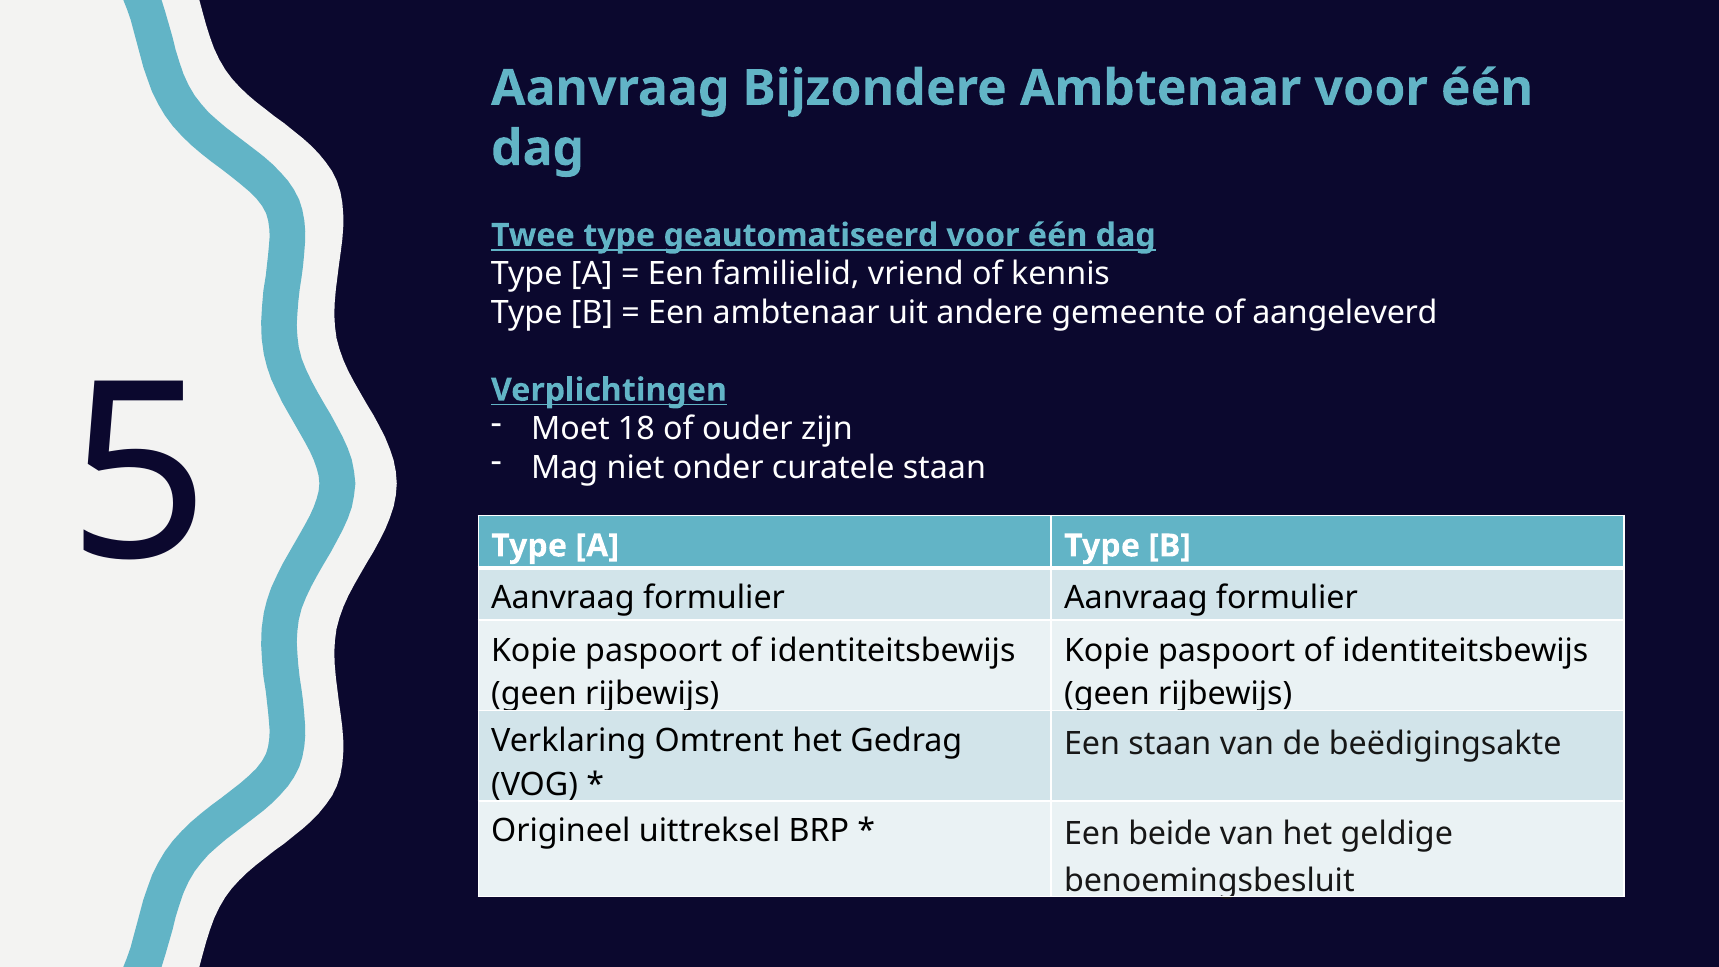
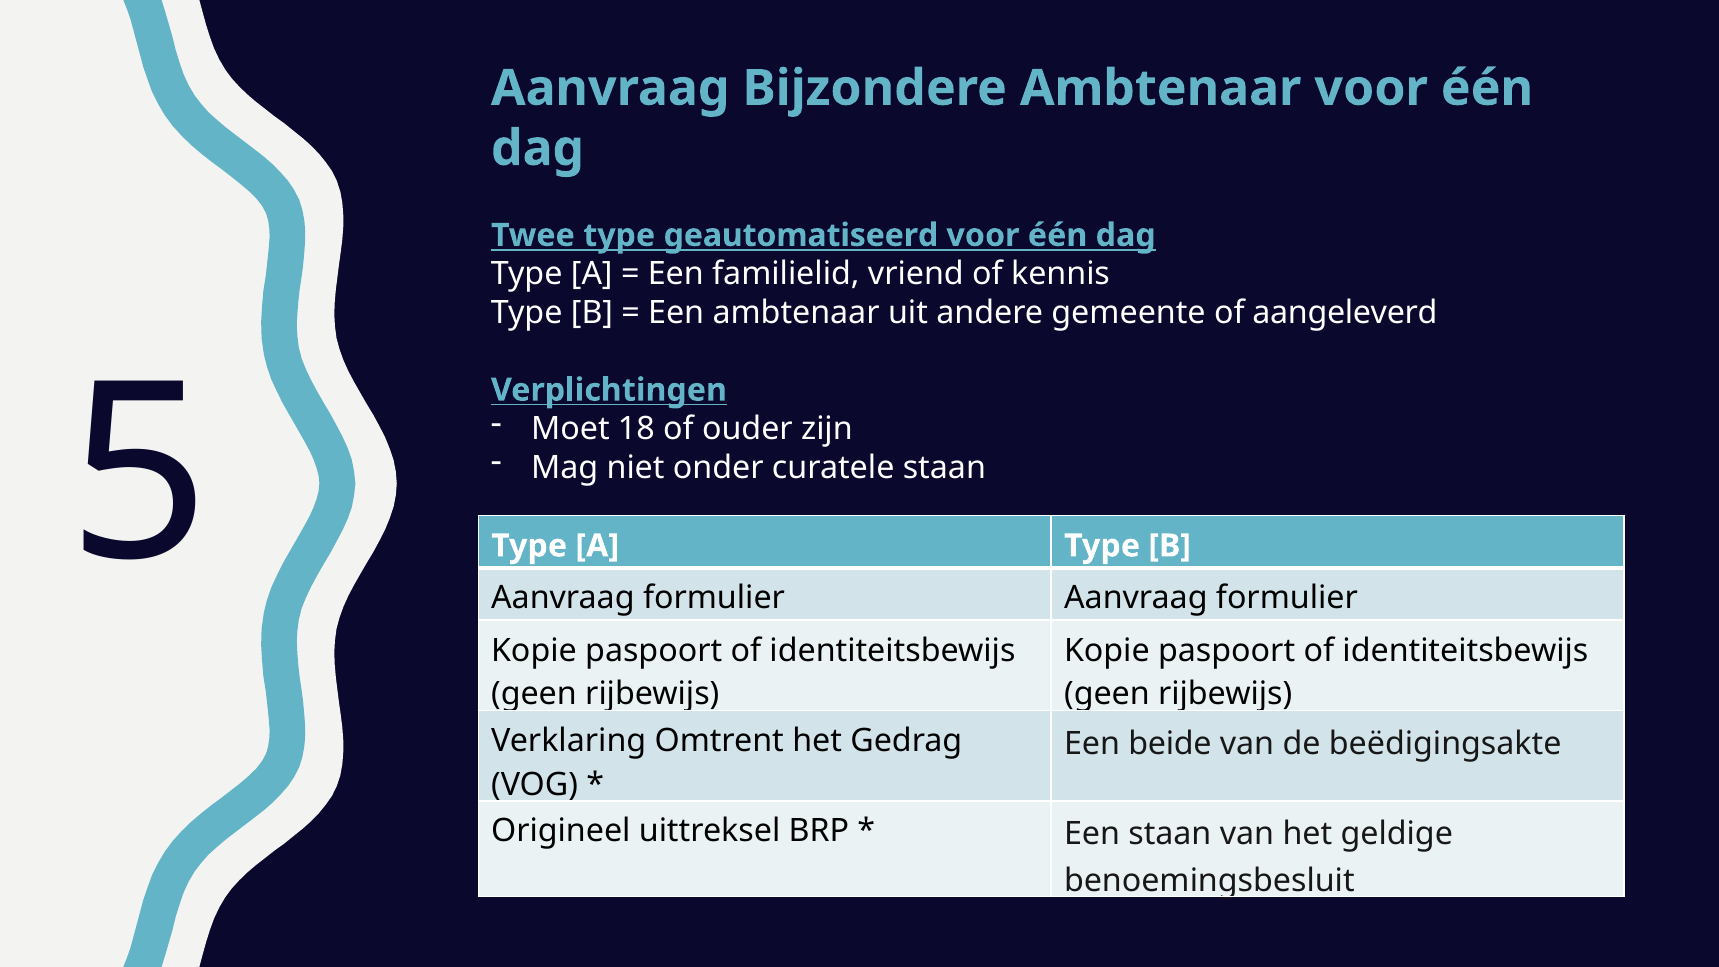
Een staan: staan -> beide
Een beide: beide -> staan
